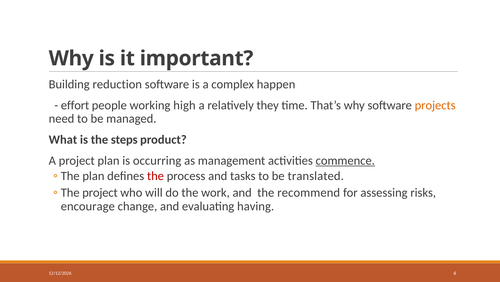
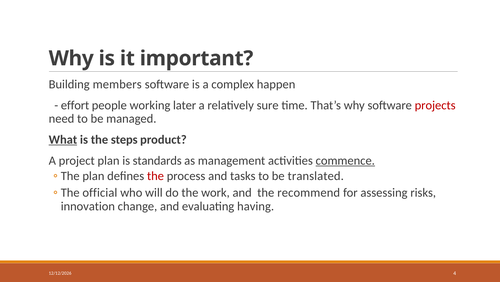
reduction: reduction -> members
high: high -> later
they: they -> sure
projects colour: orange -> red
What underline: none -> present
occurring: occurring -> standards
project at (100, 192): project -> official
encourage: encourage -> innovation
